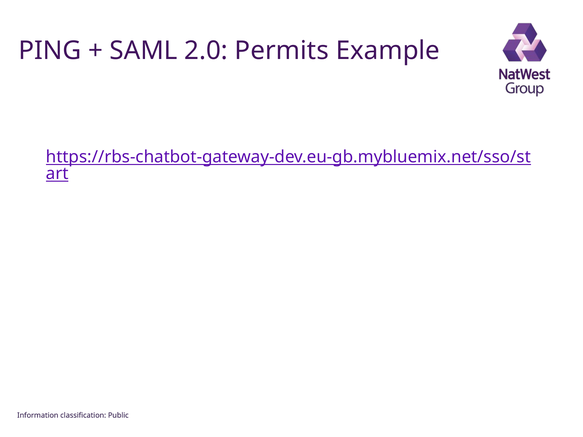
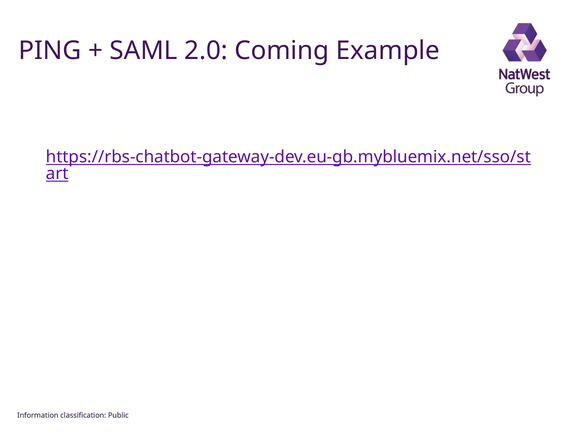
Permits: Permits -> Coming
